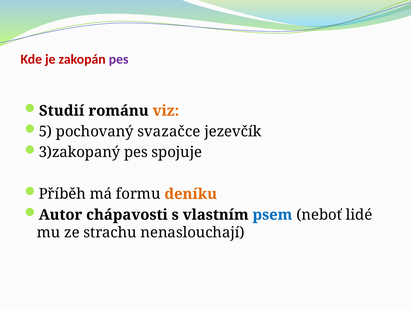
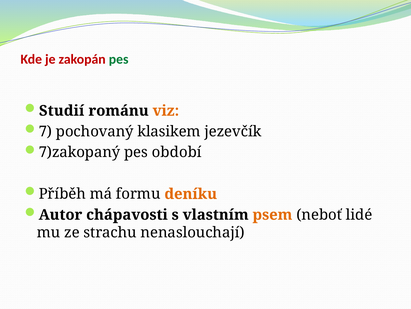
pes at (119, 59) colour: purple -> green
5: 5 -> 7
svazačce: svazačce -> klasikem
3)zakopaný: 3)zakopaný -> 7)zakopaný
spojuje: spojuje -> období
psem colour: blue -> orange
